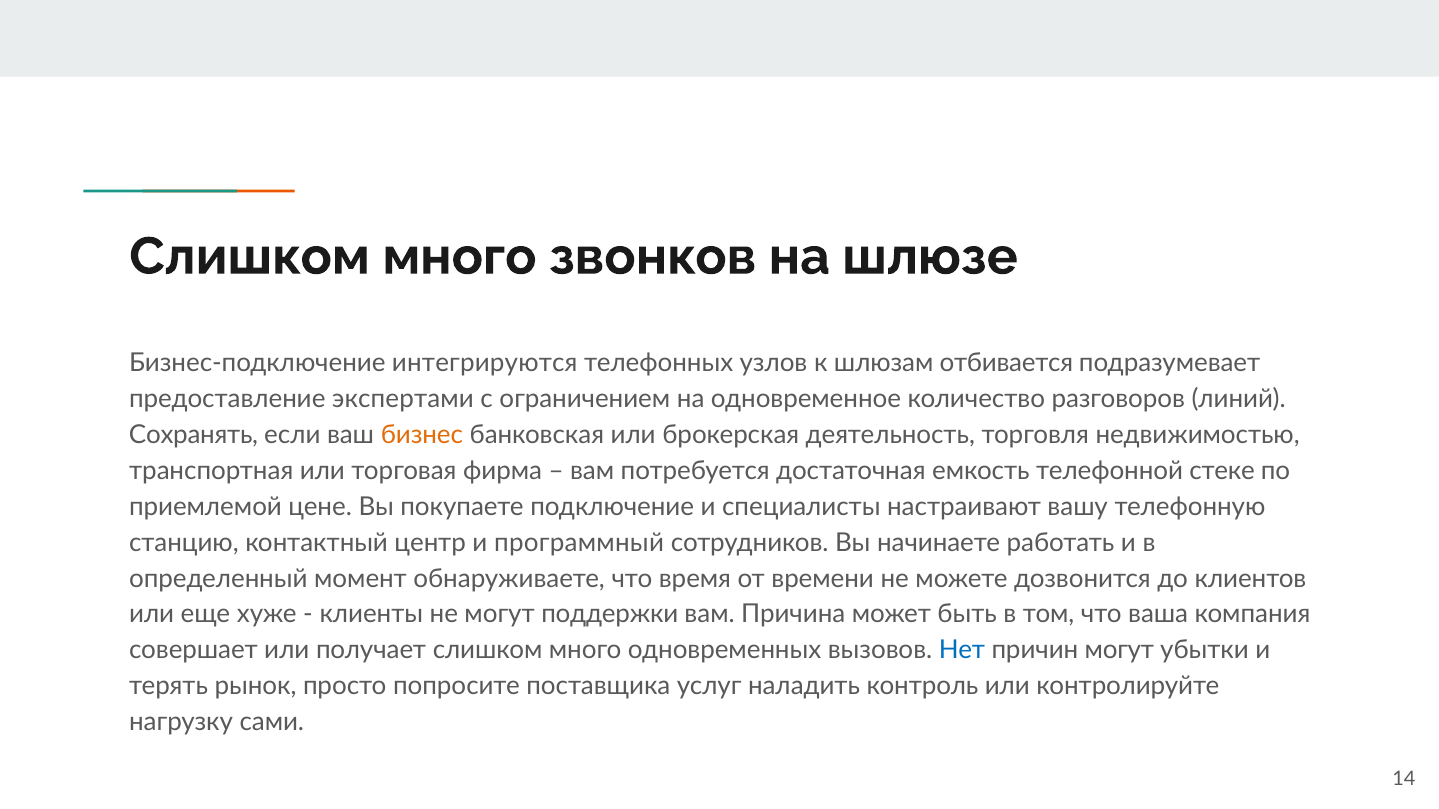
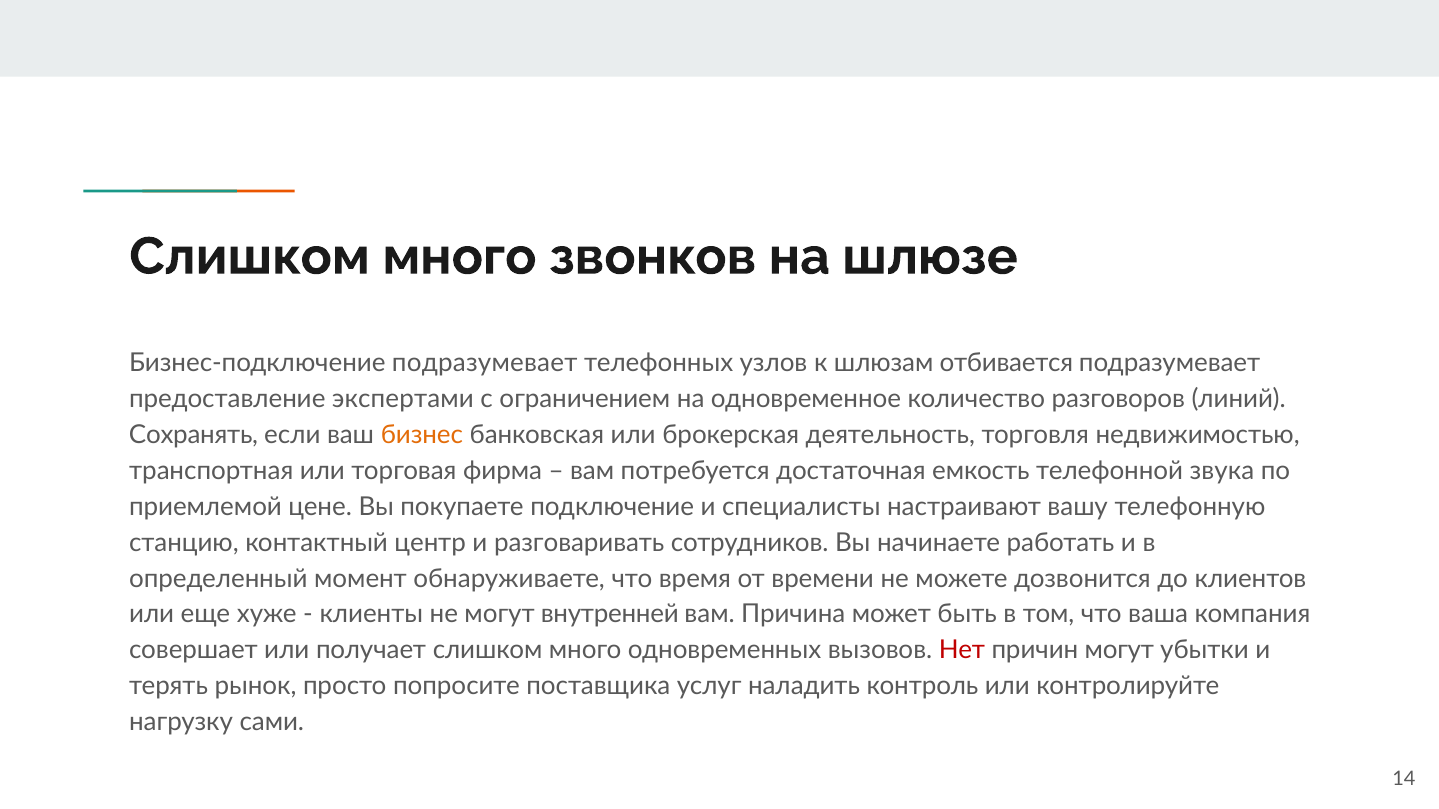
Бизнес-подключение интегрируются: интегрируются -> подразумевает
стеке: стеке -> звука
программный: программный -> разговаривать
поддержки: поддержки -> внутренней
Нет colour: blue -> red
